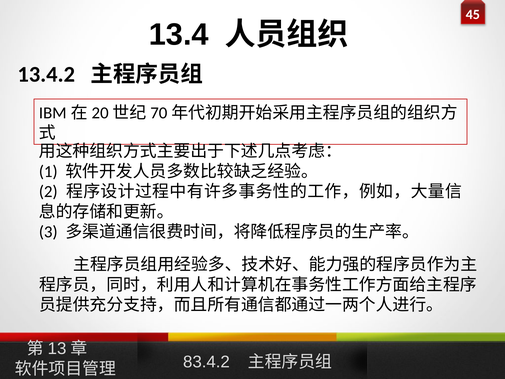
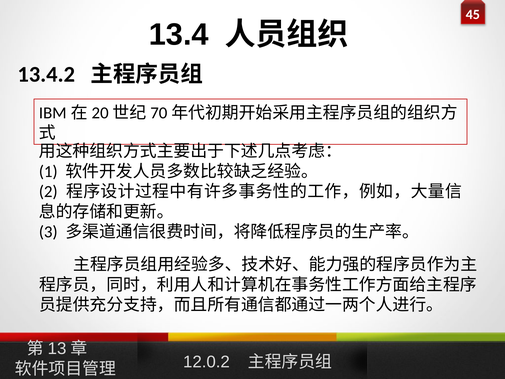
83.4.2: 83.4.2 -> 12.0.2
